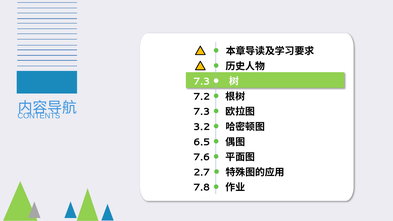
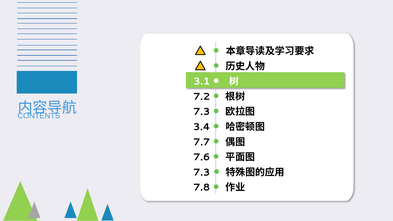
7.3 at (202, 81): 7.3 -> 3.1
3.2: 3.2 -> 3.4
6.5: 6.5 -> 7.7
2.7 at (202, 172): 2.7 -> 7.3
